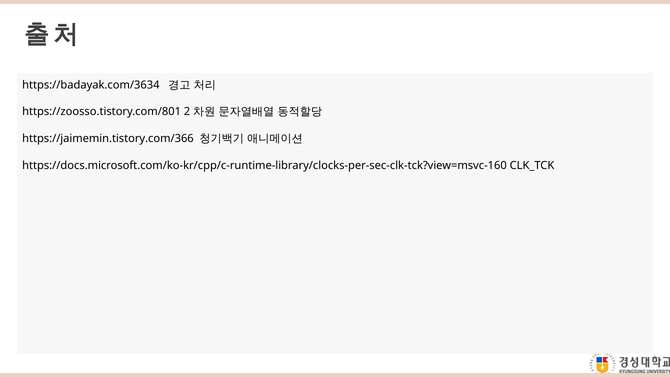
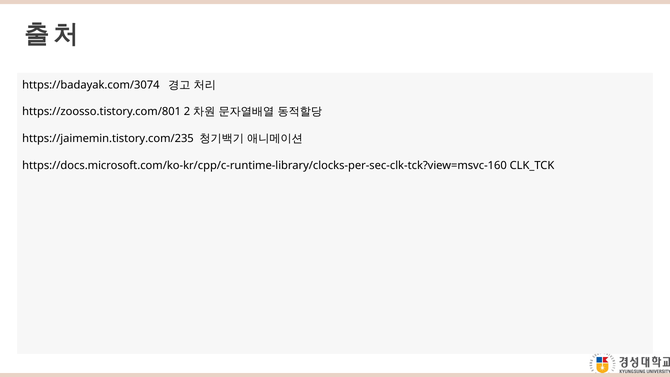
https://badayak.com/3634: https://badayak.com/3634 -> https://badayak.com/3074
https://jaimemin.tistory.com/366: https://jaimemin.tistory.com/366 -> https://jaimemin.tistory.com/235
